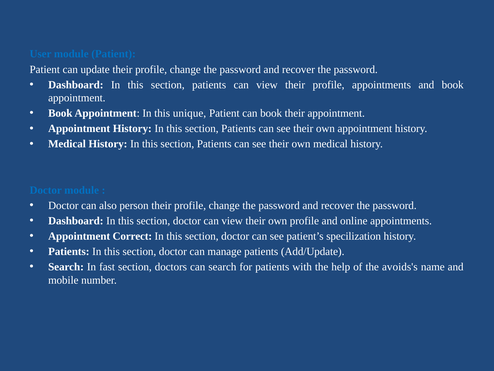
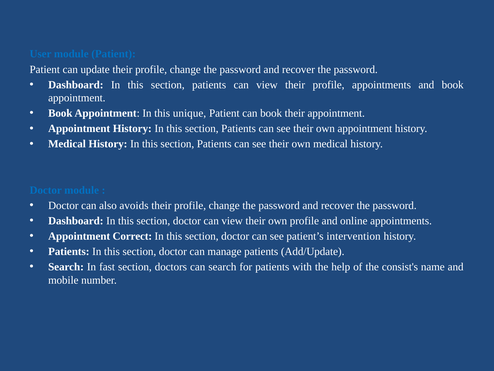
person: person -> avoids
specilization: specilization -> intervention
avoids's: avoids's -> consist's
